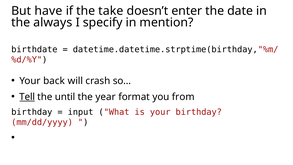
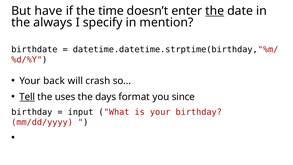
take: take -> time
the at (215, 11) underline: none -> present
until: until -> uses
year: year -> days
from: from -> since
